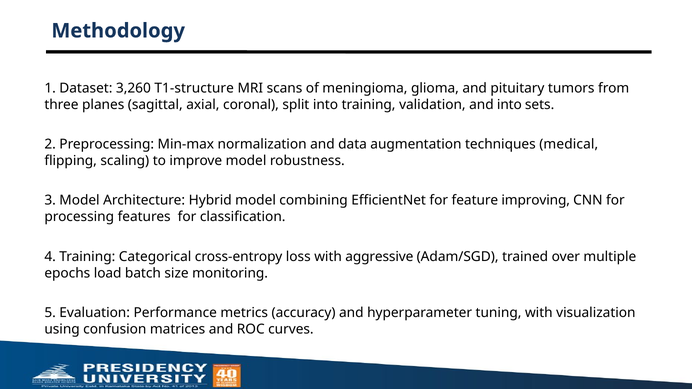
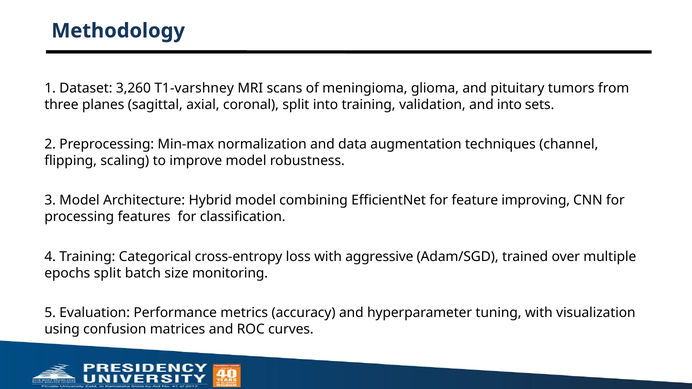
T1-structure: T1-structure -> T1-varshney
medical: medical -> channel
epochs load: load -> split
